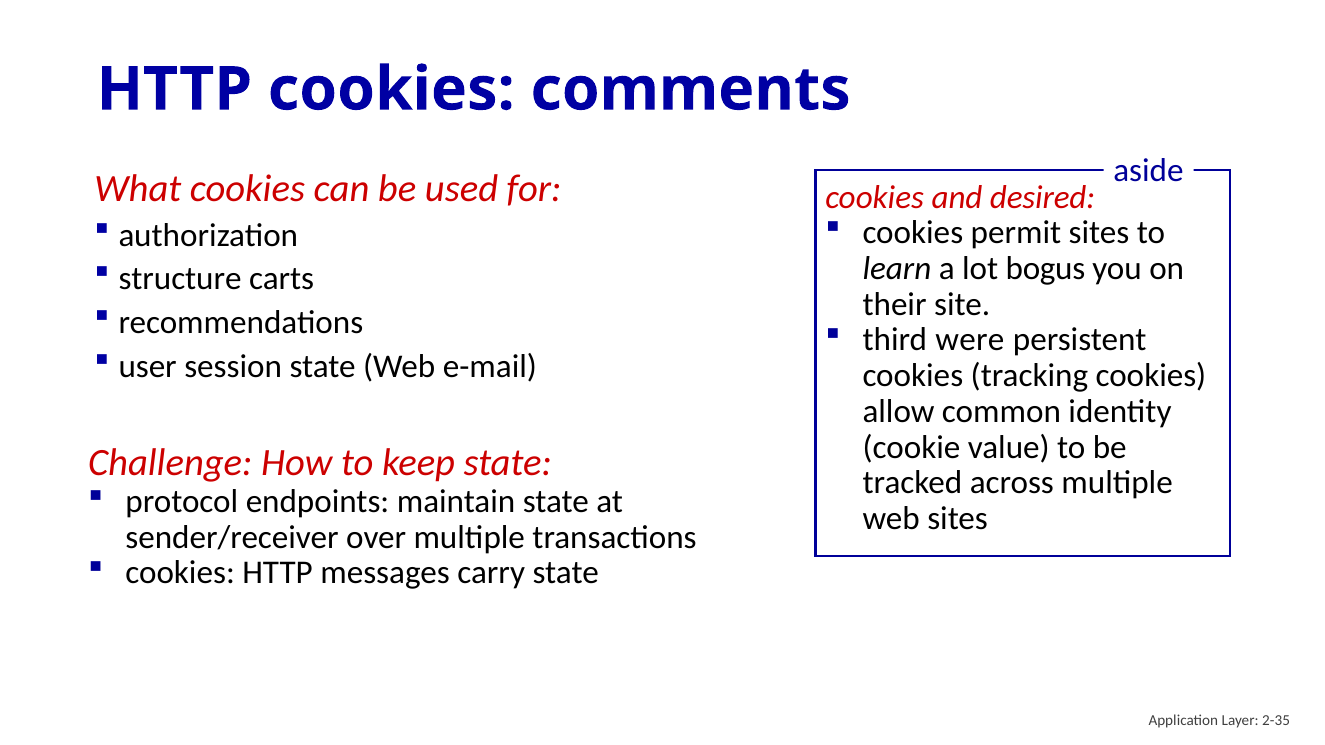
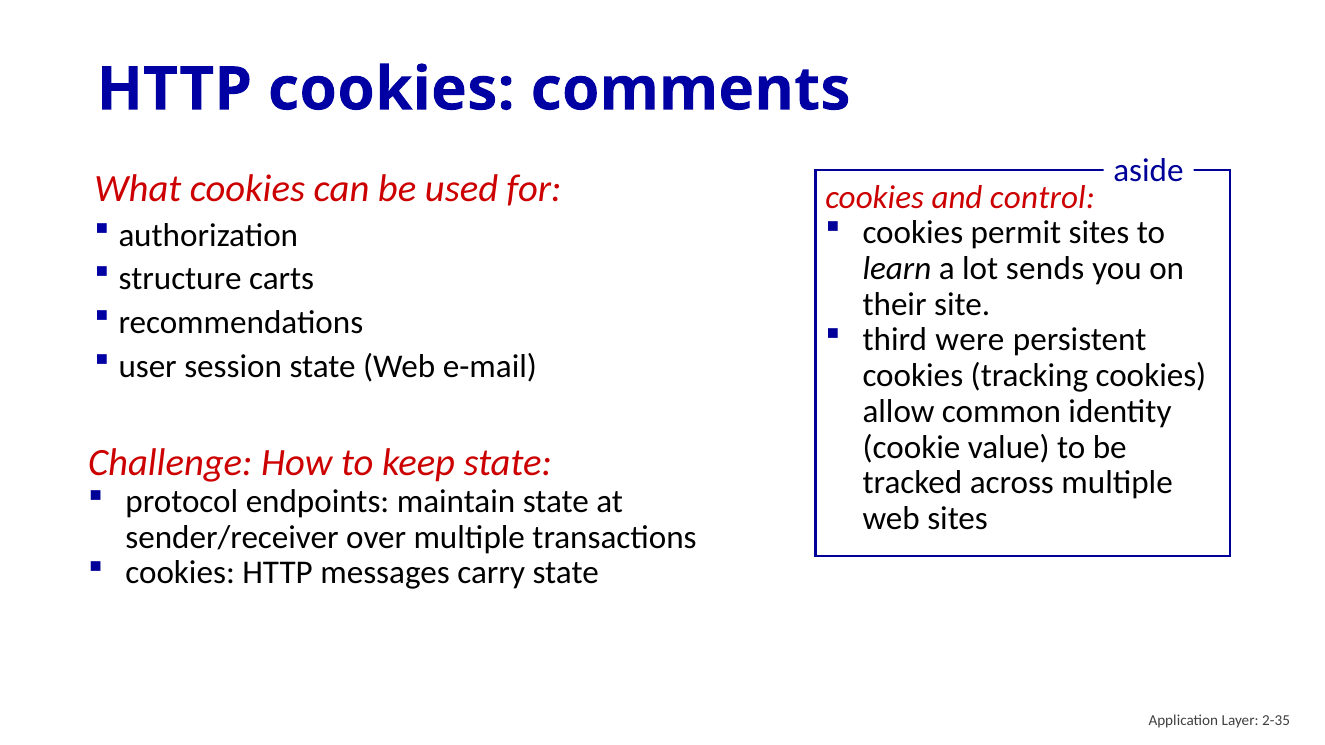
desired: desired -> control
bogus: bogus -> sends
